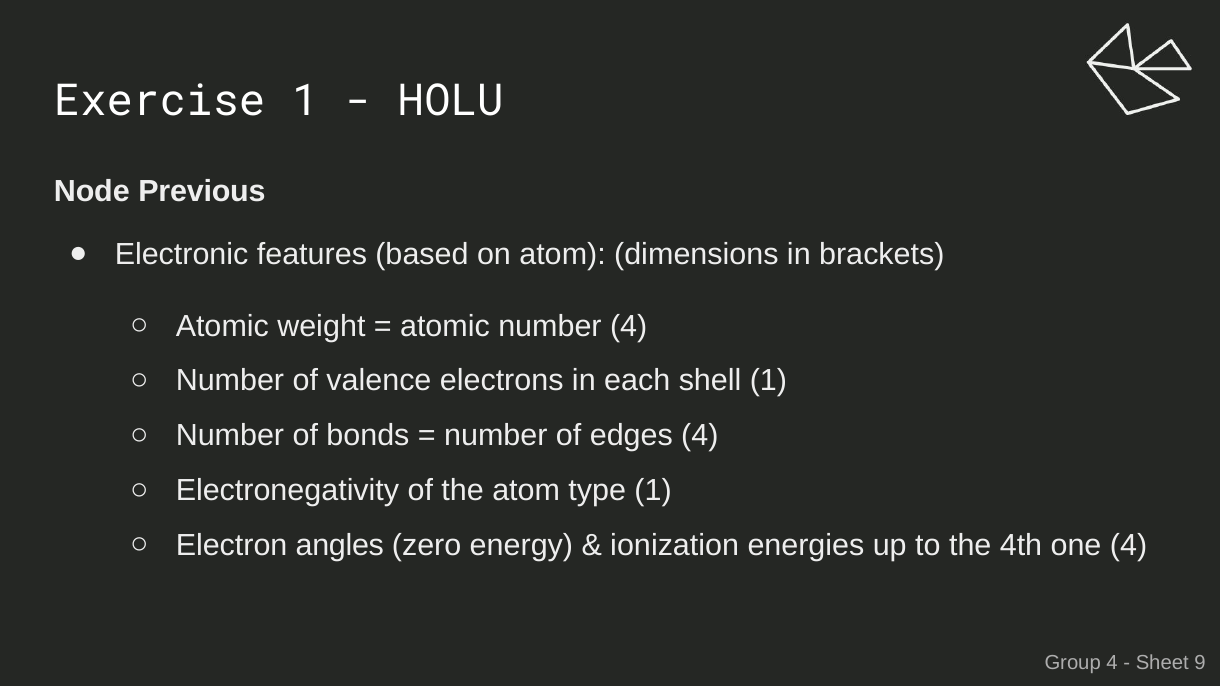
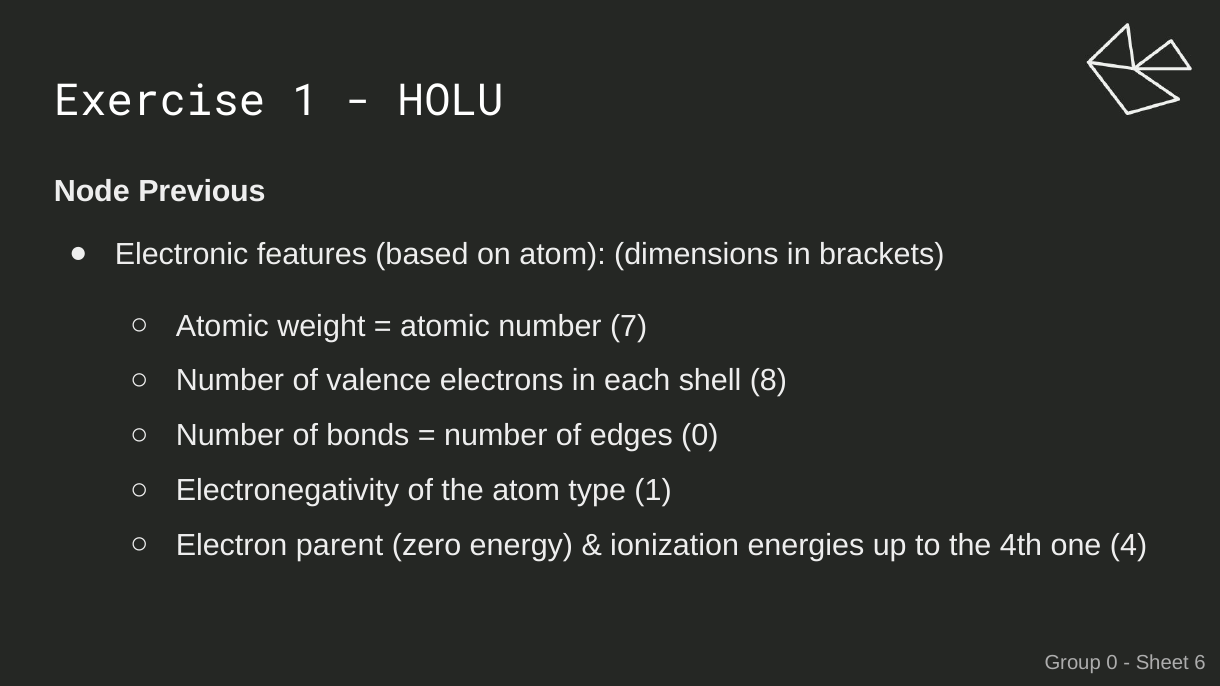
number 4: 4 -> 7
shell 1: 1 -> 8
edges 4: 4 -> 0
angles: angles -> parent
Group 4: 4 -> 0
9: 9 -> 6
